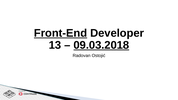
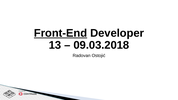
09.03.2018 underline: present -> none
